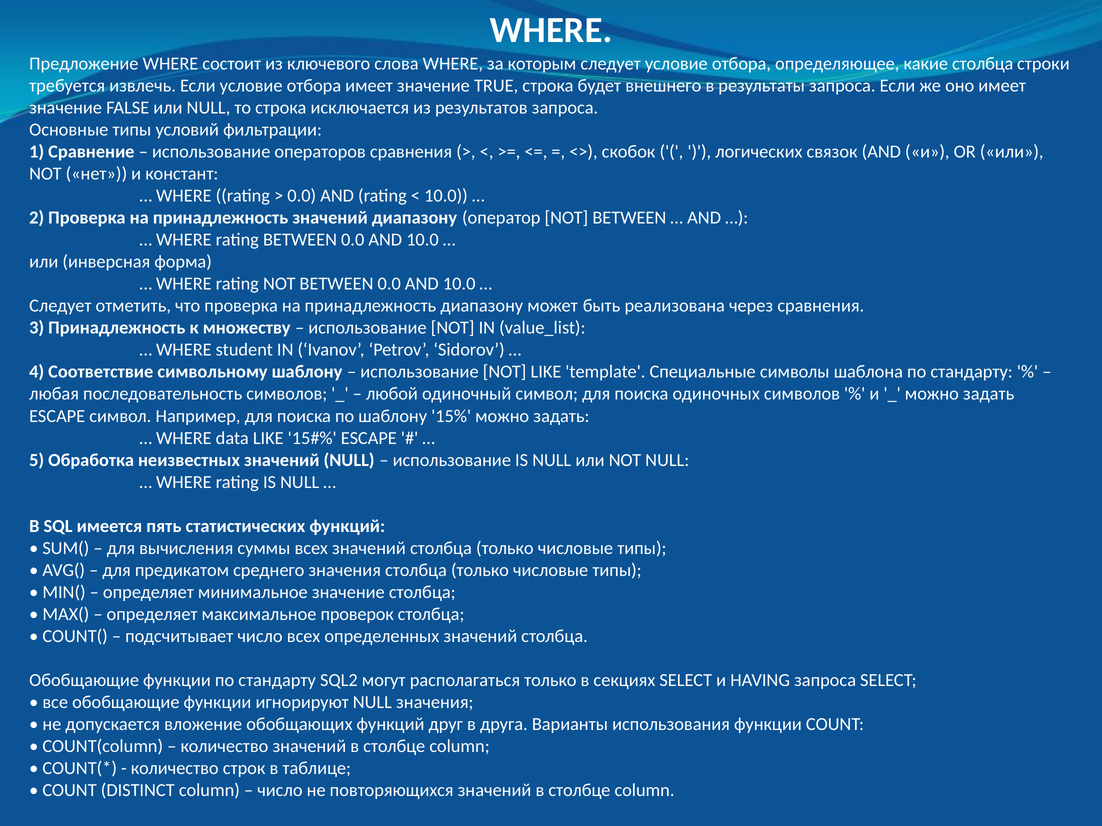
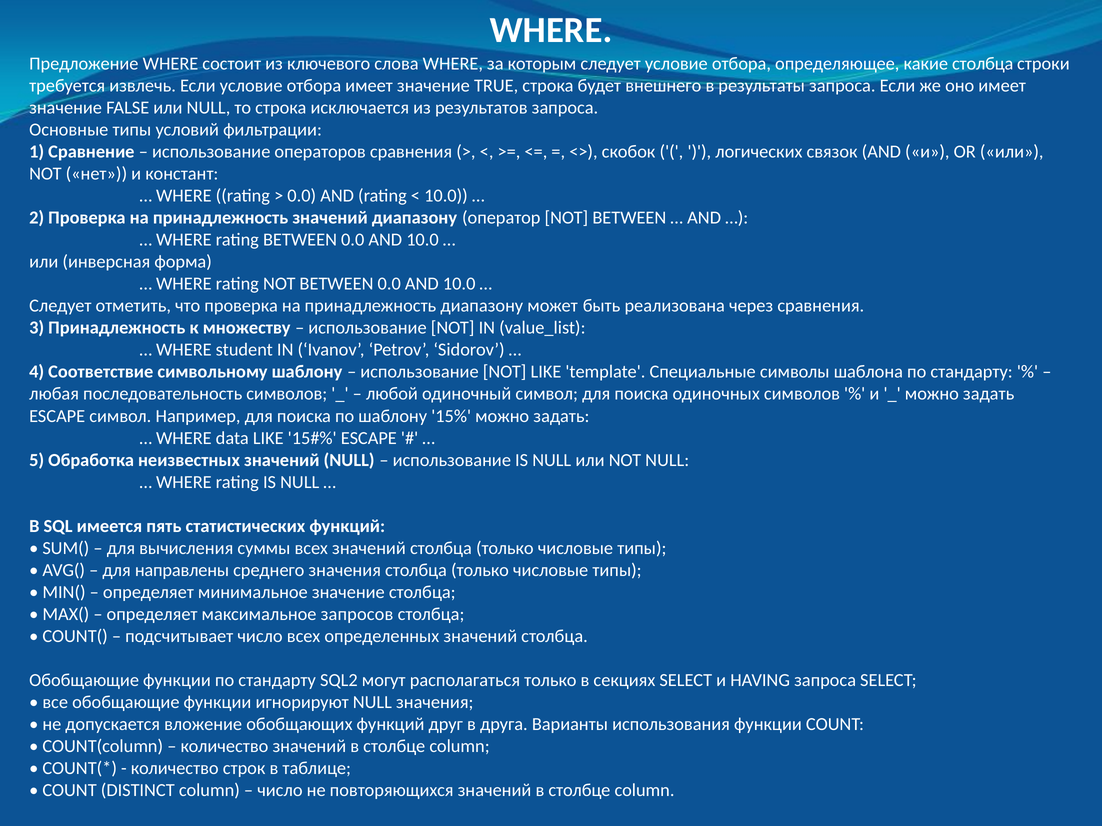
предикатом: предикатом -> направлены
проверок: проверок -> запросов
